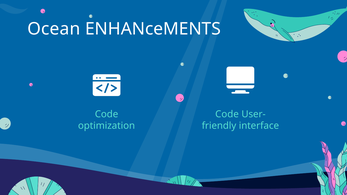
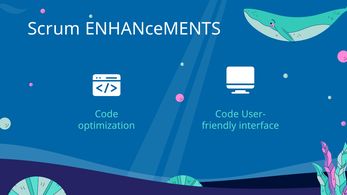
Ocean: Ocean -> Scrum
